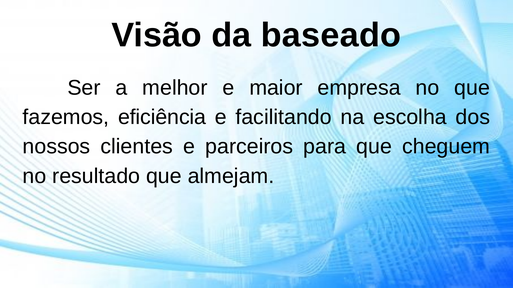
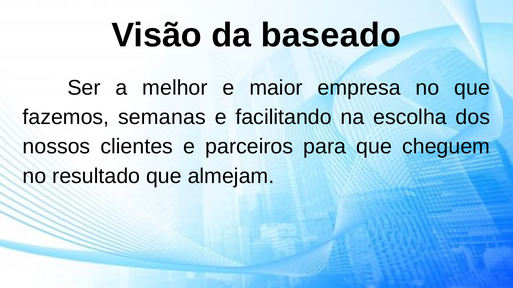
eficiência: eficiência -> semanas
